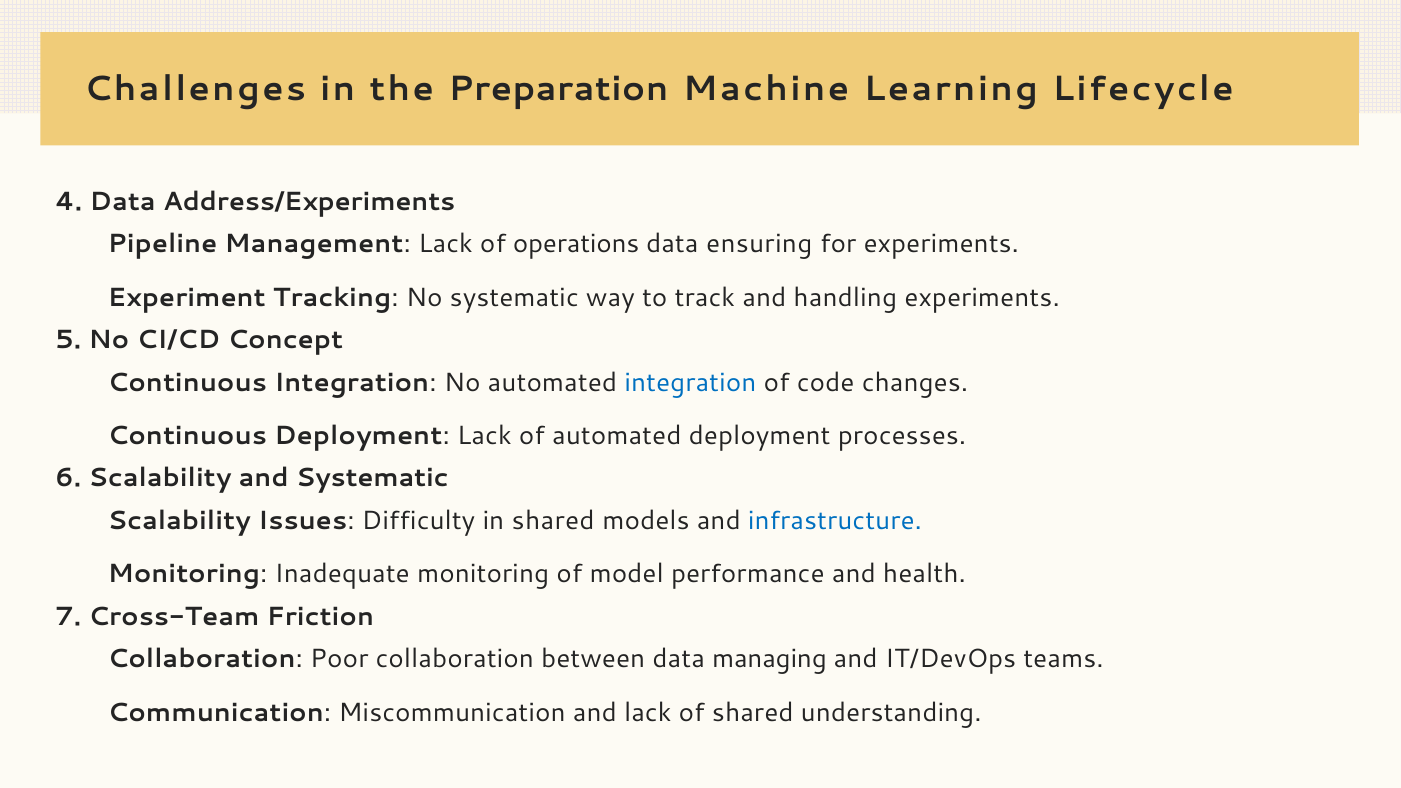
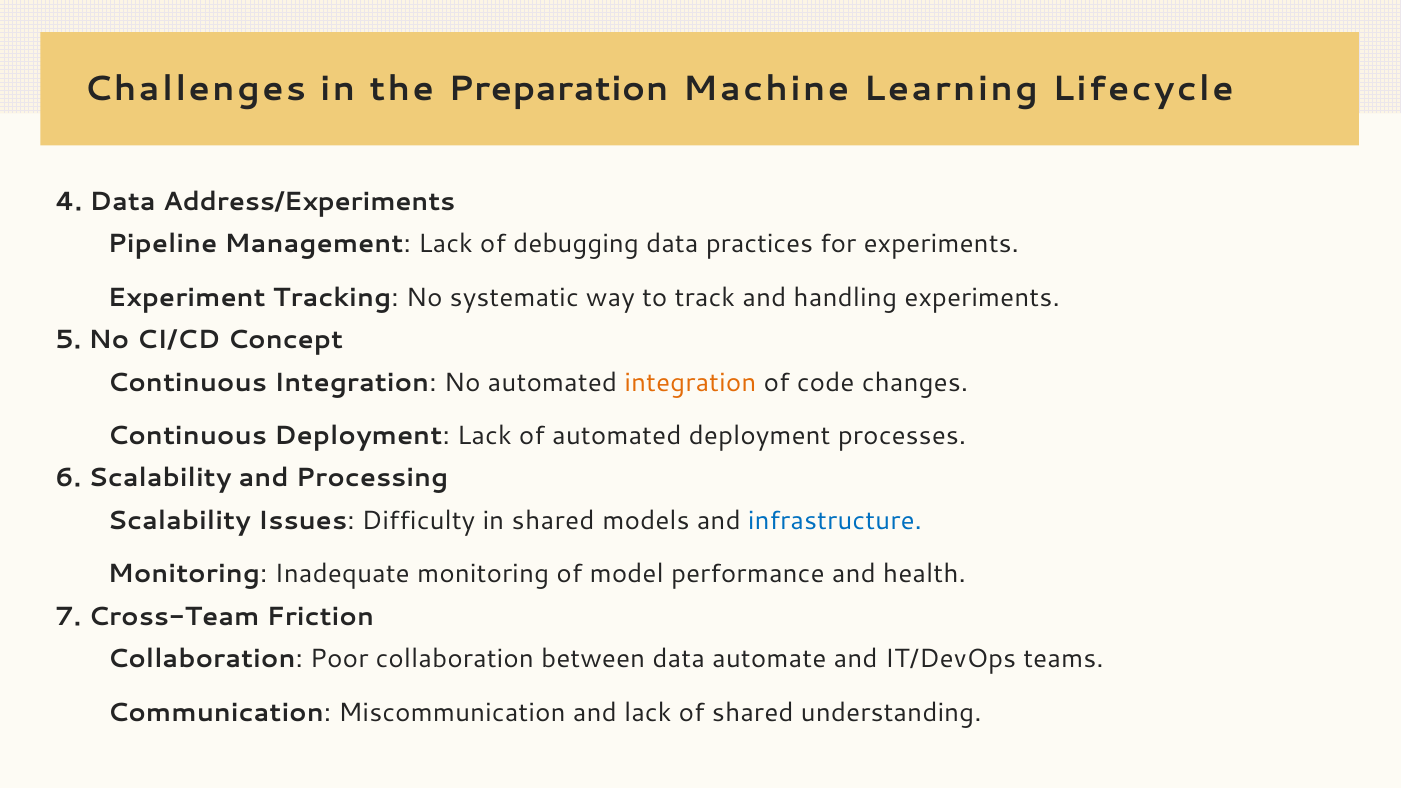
operations: operations -> debugging
ensuring: ensuring -> practices
integration at (690, 382) colour: blue -> orange
and Systematic: Systematic -> Processing
managing: managing -> automate
